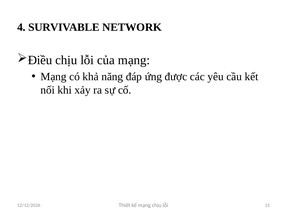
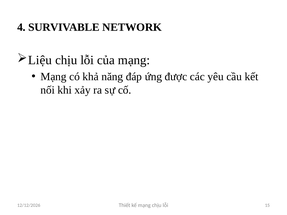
Điều: Điều -> Liệu
